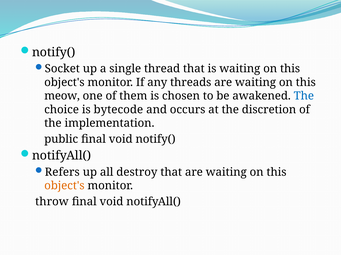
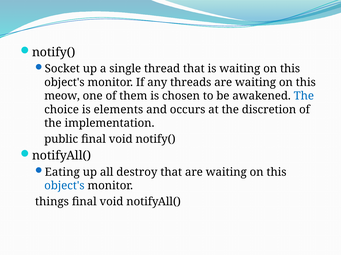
bytecode: bytecode -> elements
Refers: Refers -> Eating
object's at (64, 186) colour: orange -> blue
throw: throw -> things
